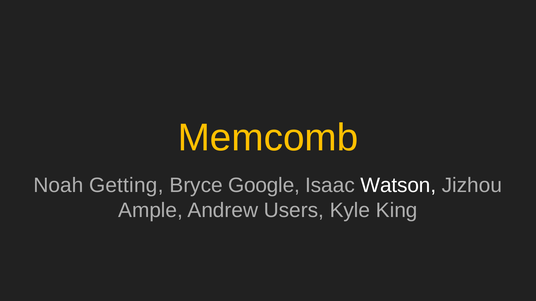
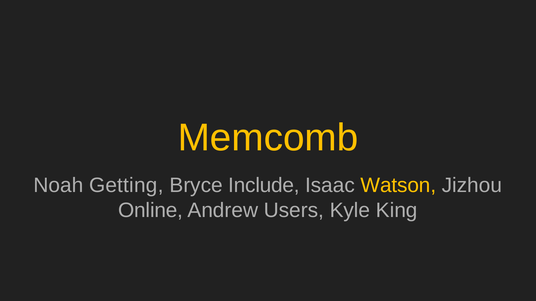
Google: Google -> Include
Watson colour: white -> yellow
Ample: Ample -> Online
